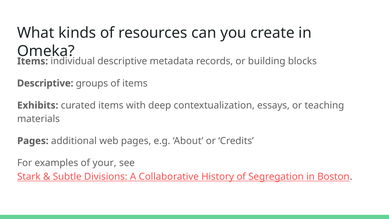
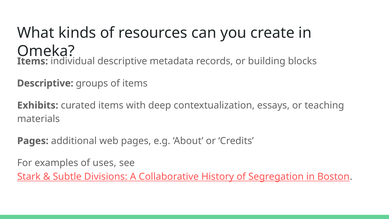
your: your -> uses
